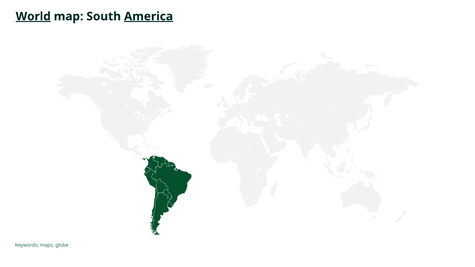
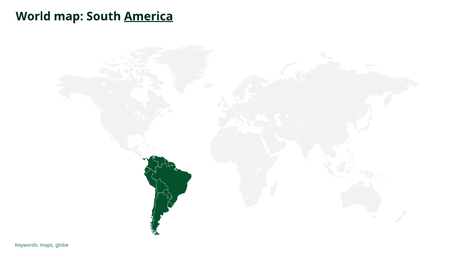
World underline: present -> none
